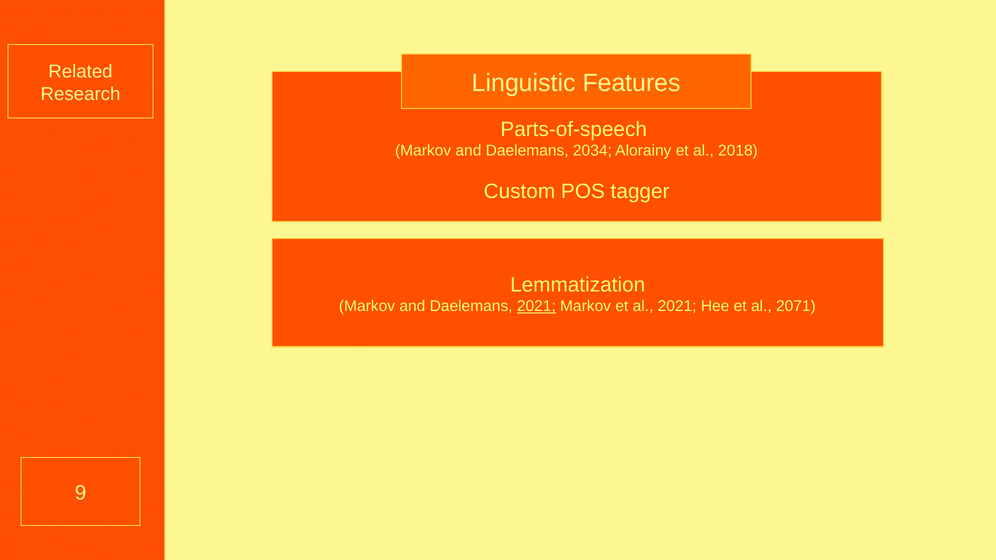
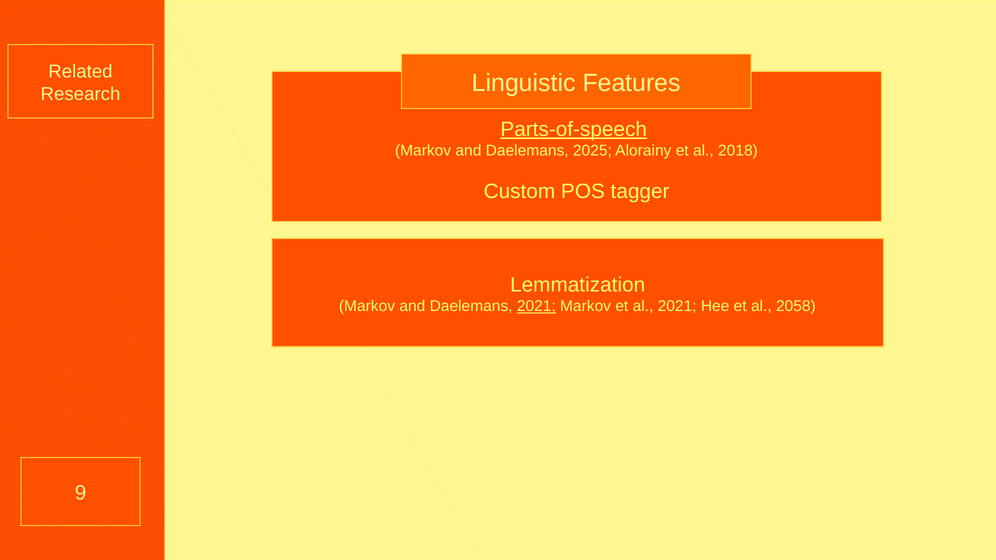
Parts-of-speech underline: none -> present
2034: 2034 -> 2025
2071: 2071 -> 2058
